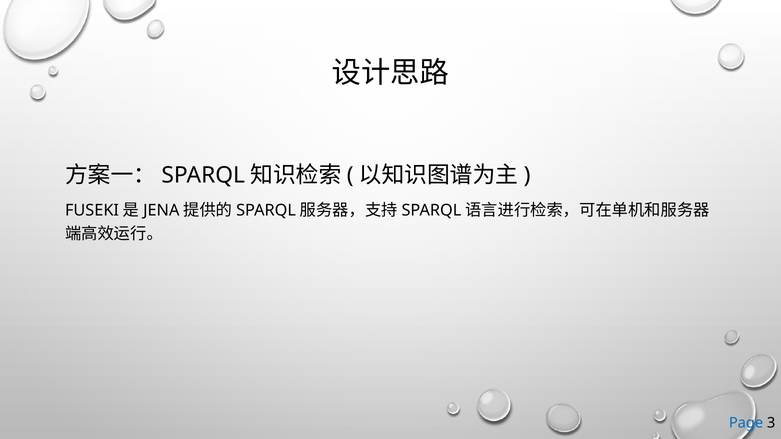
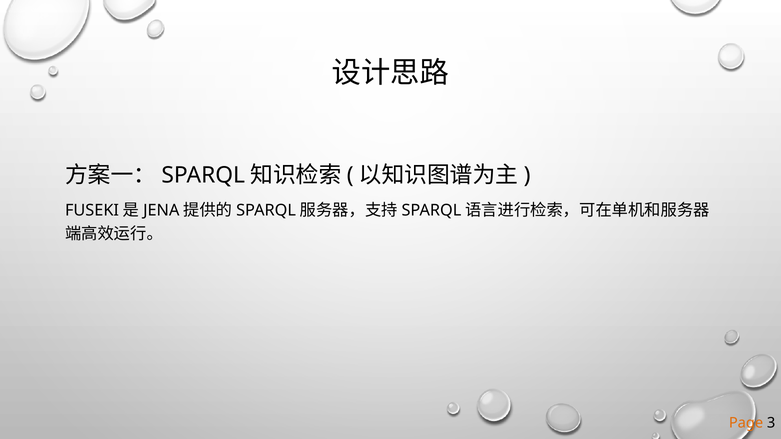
Page colour: blue -> orange
